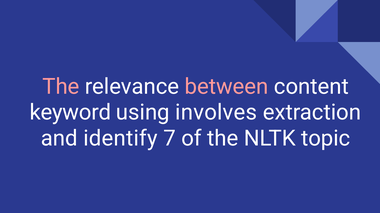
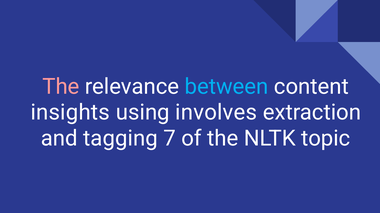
between colour: pink -> light blue
keyword: keyword -> insights
identify: identify -> tagging
